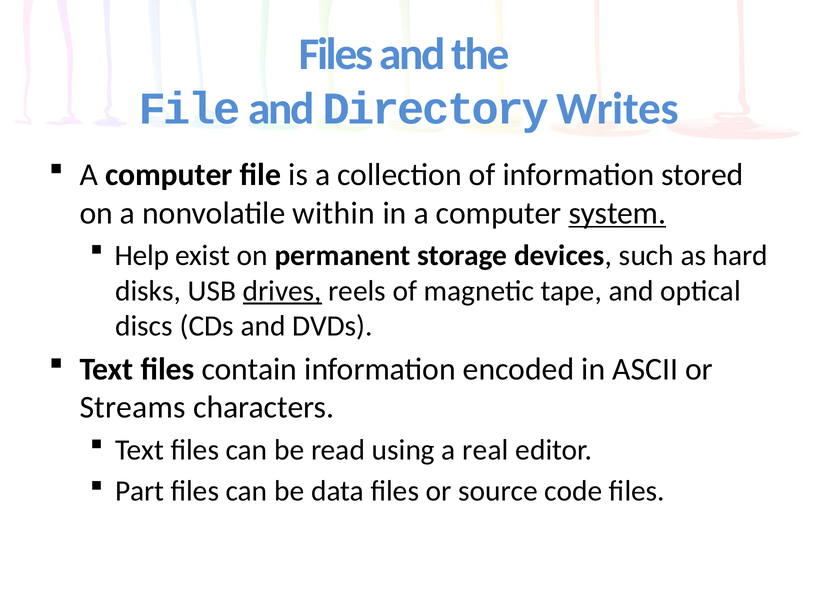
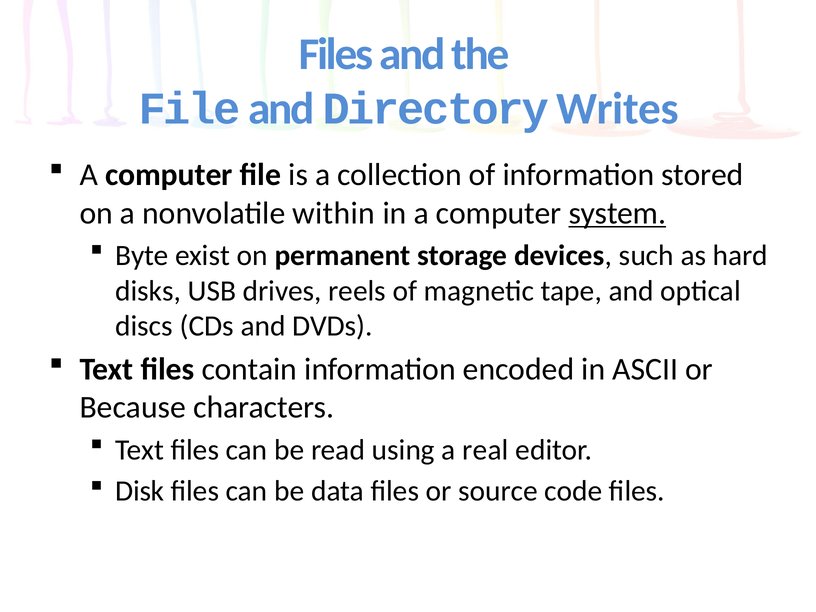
Help: Help -> Byte
drives underline: present -> none
Streams: Streams -> Because
Part: Part -> Disk
